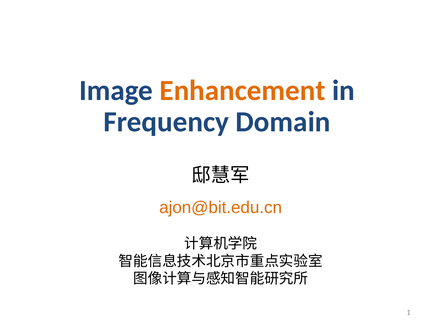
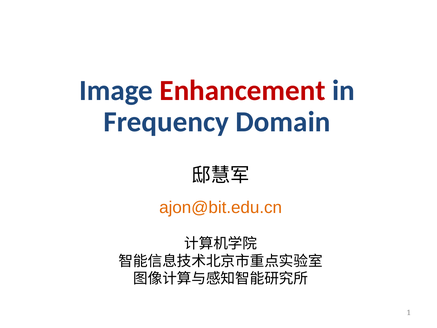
Enhancement colour: orange -> red
